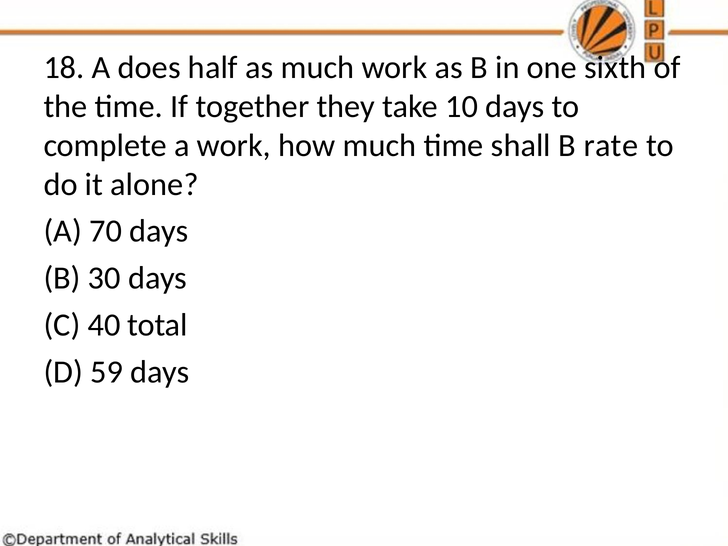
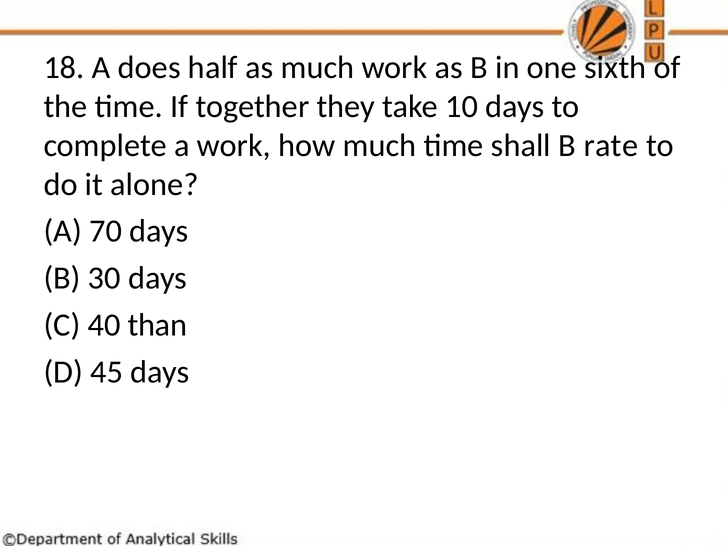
total: total -> than
59: 59 -> 45
